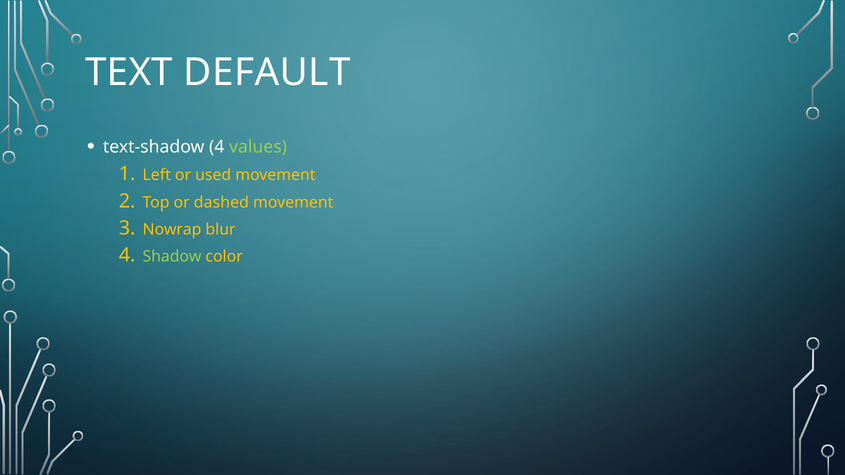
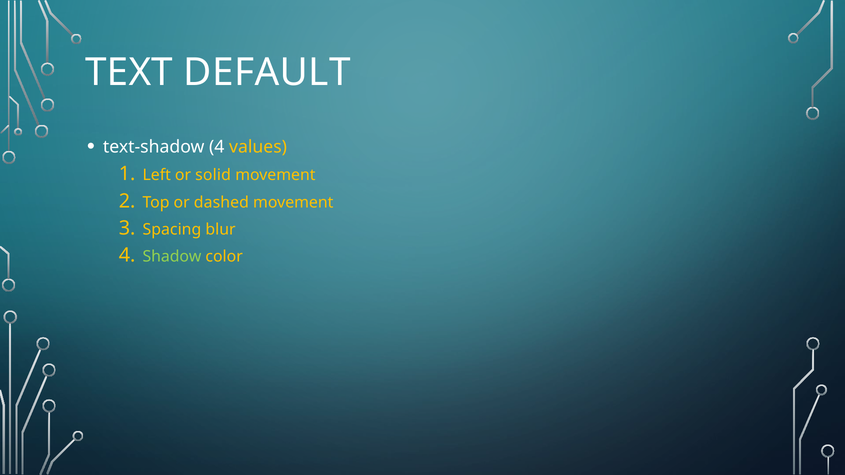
values colour: light green -> yellow
used: used -> solid
Nowrap: Nowrap -> Spacing
